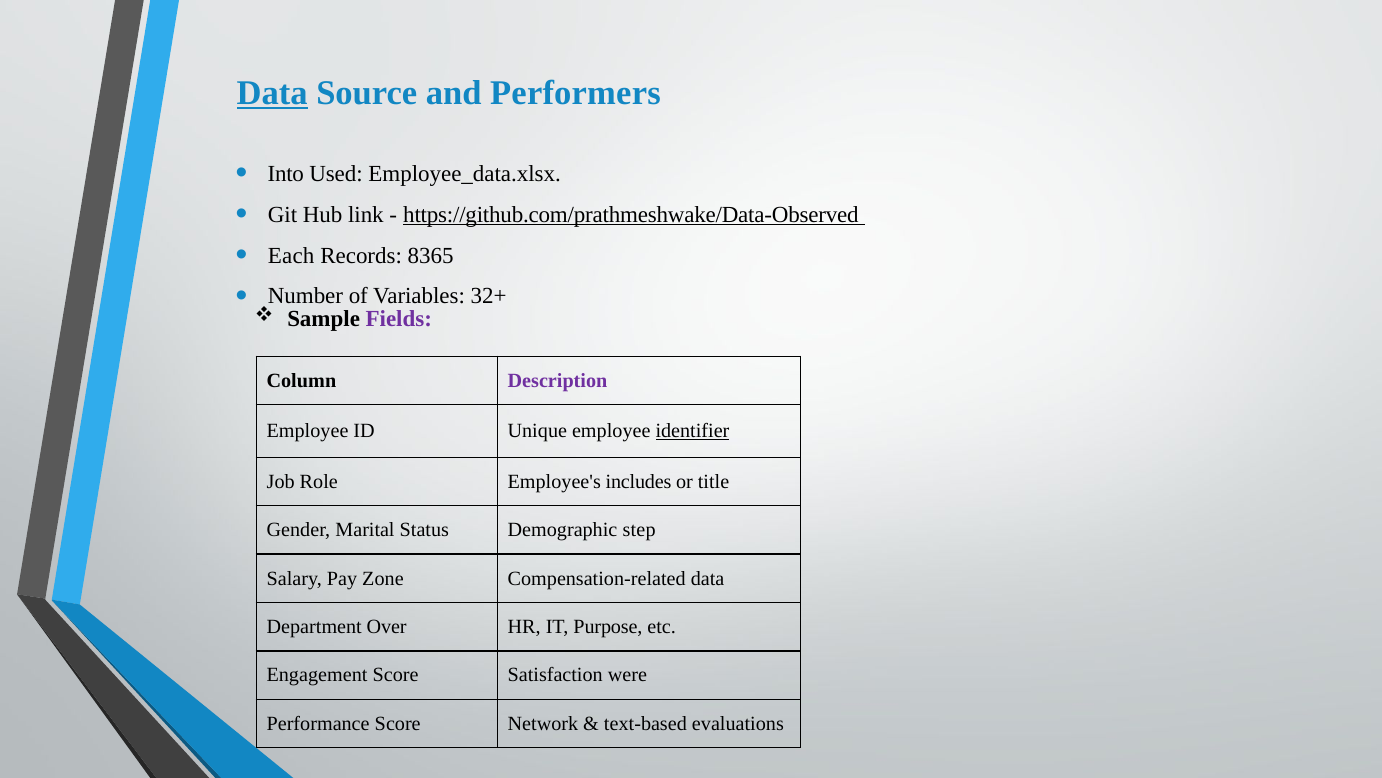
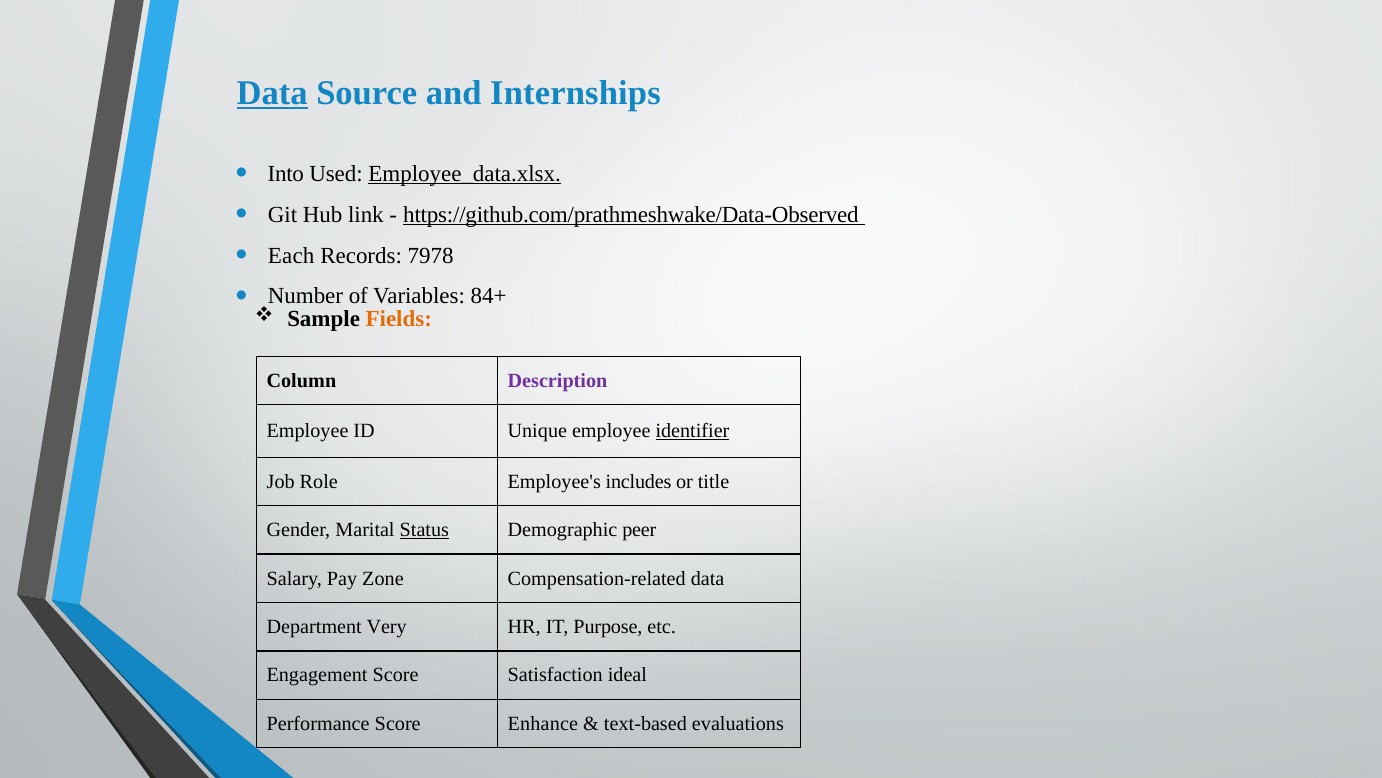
Performers: Performers -> Internships
Employee_data.xlsx underline: none -> present
8365: 8365 -> 7978
32+: 32+ -> 84+
Fields colour: purple -> orange
Status underline: none -> present
step: step -> peer
Over: Over -> Very
were: were -> ideal
Network: Network -> Enhance
